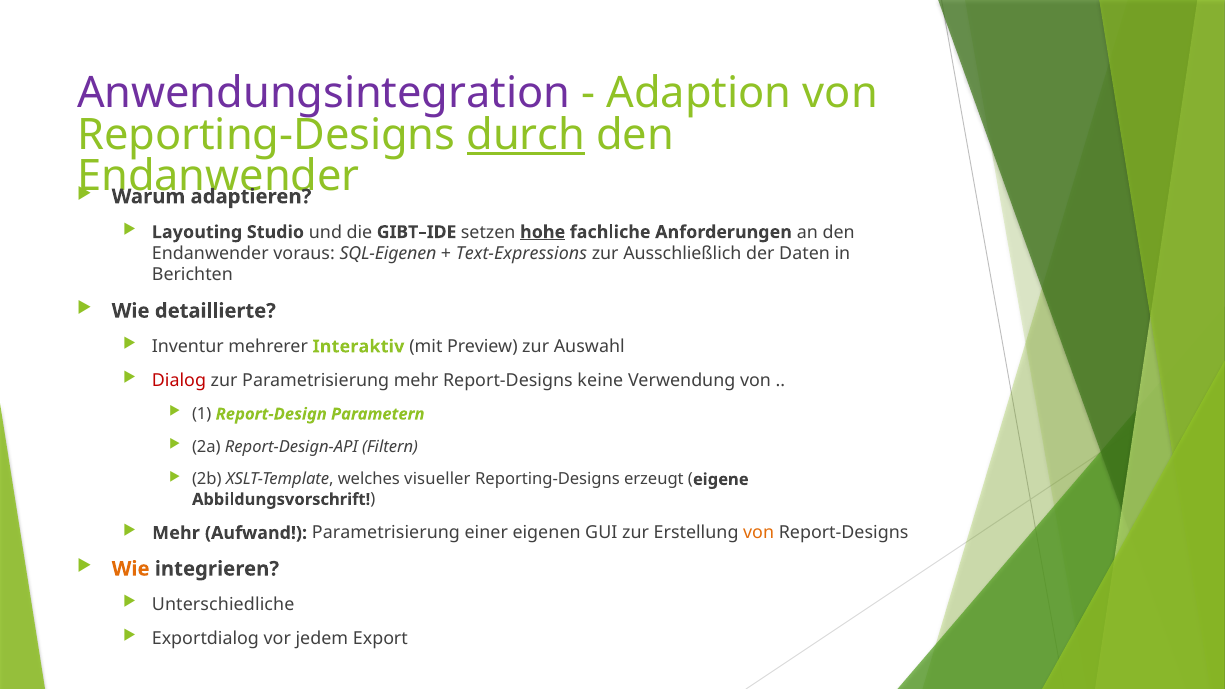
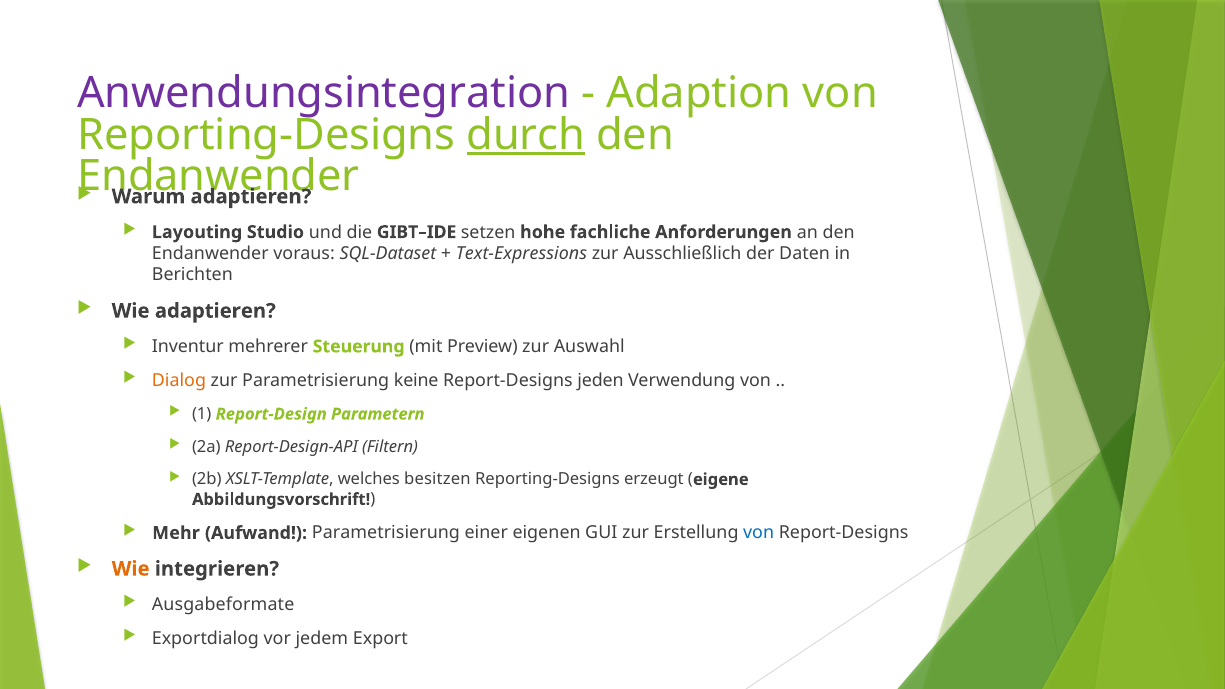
hohe underline: present -> none
SQL-Eigenen: SQL-Eigenen -> SQL-Dataset
Wie detaillierte: detaillierte -> adaptieren
Interaktiv: Interaktiv -> Steuerung
Dialog colour: red -> orange
Parametrisierung mehr: mehr -> keine
keine: keine -> jeden
visueller: visueller -> besitzen
von at (759, 533) colour: orange -> blue
Unterschiedliche: Unterschiedliche -> Ausgabeformate
